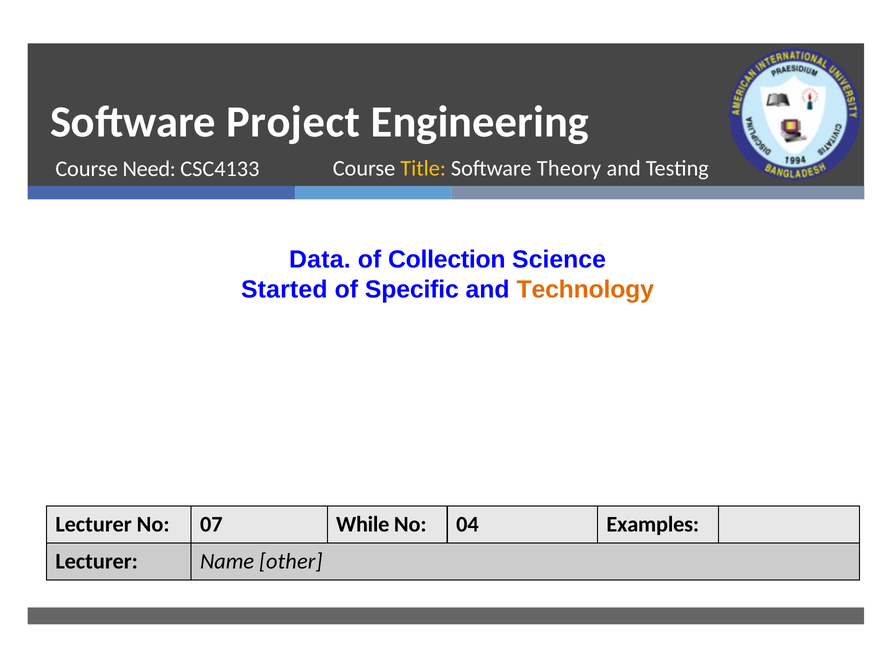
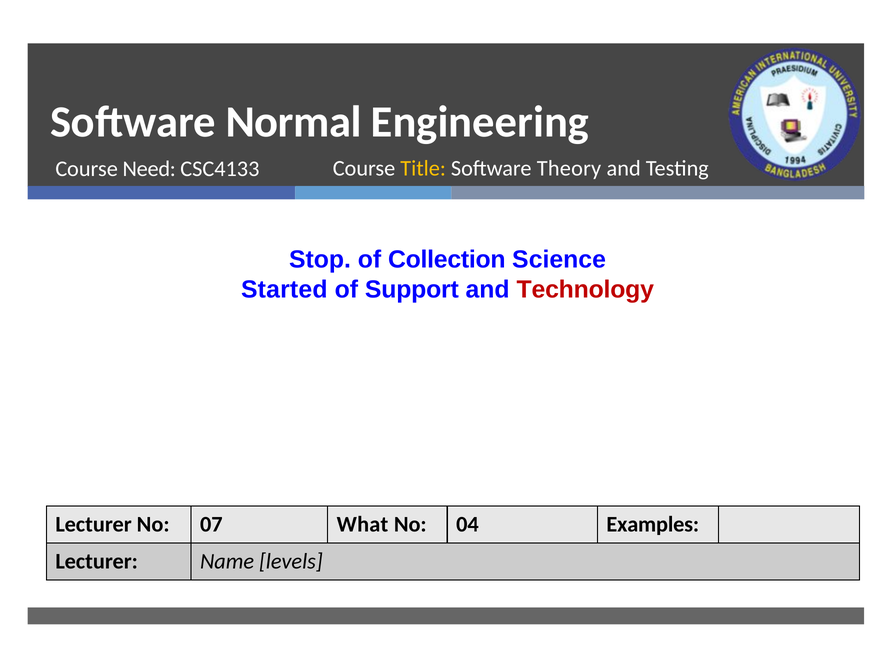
Project: Project -> Normal
Data: Data -> Stop
Specific: Specific -> Support
Technology colour: orange -> red
While: While -> What
other: other -> levels
